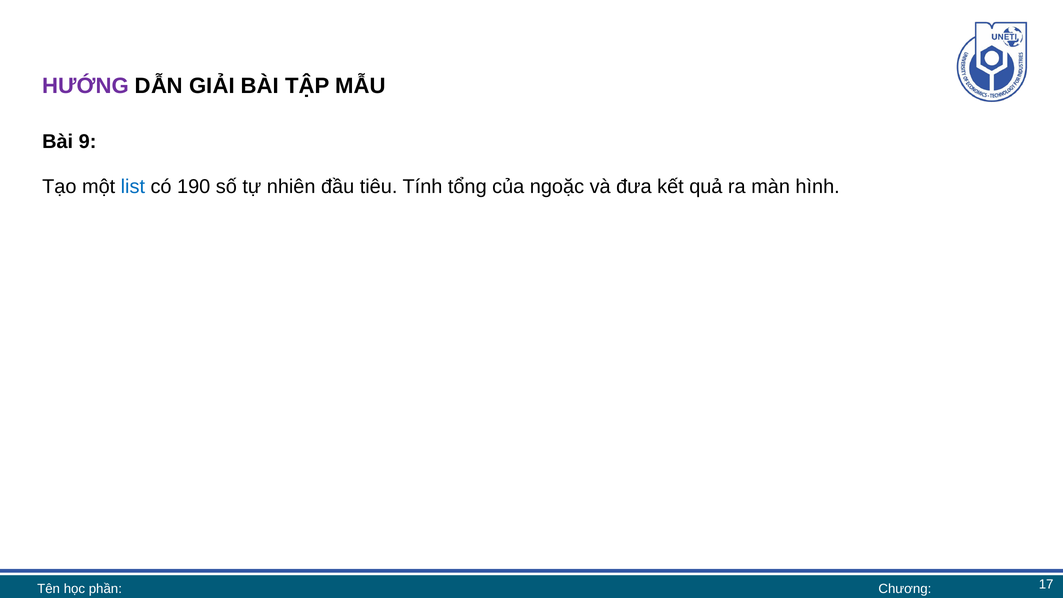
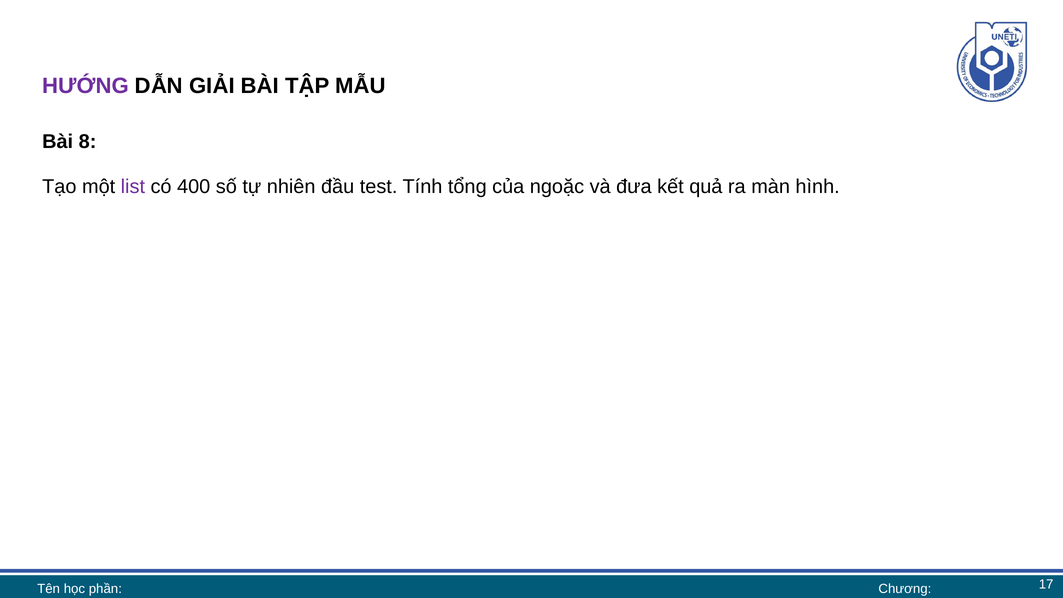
9: 9 -> 8
list colour: blue -> purple
190: 190 -> 400
tiêu: tiêu -> test
